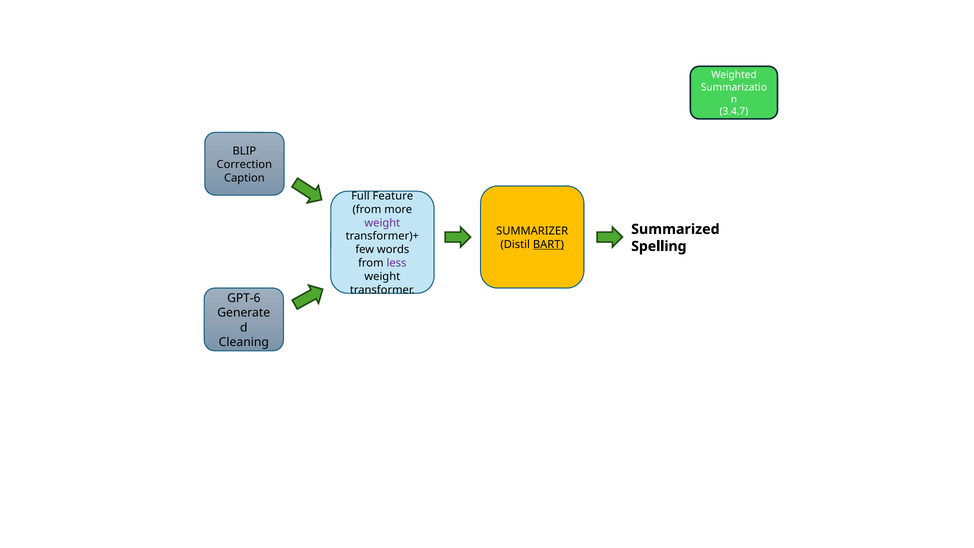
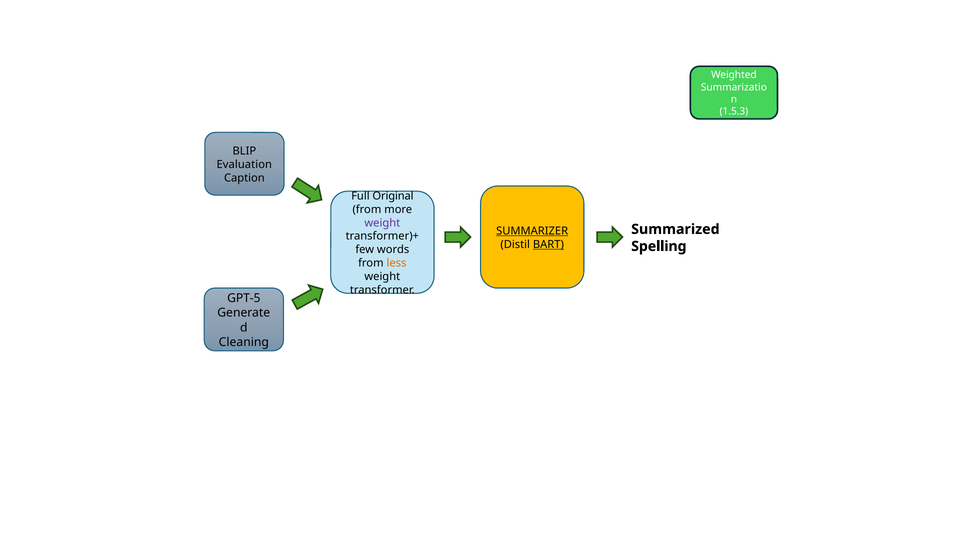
3.4.7: 3.4.7 -> 1.5.3
Correction: Correction -> Evaluation
Feature: Feature -> Original
SUMMARIZER underline: none -> present
less colour: purple -> orange
GPT-6: GPT-6 -> GPT-5
